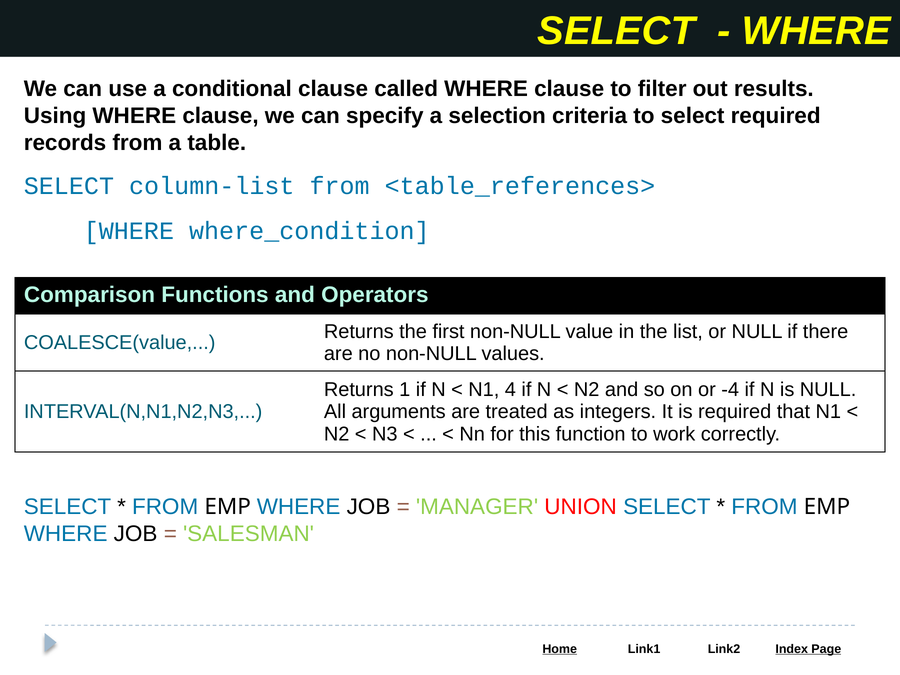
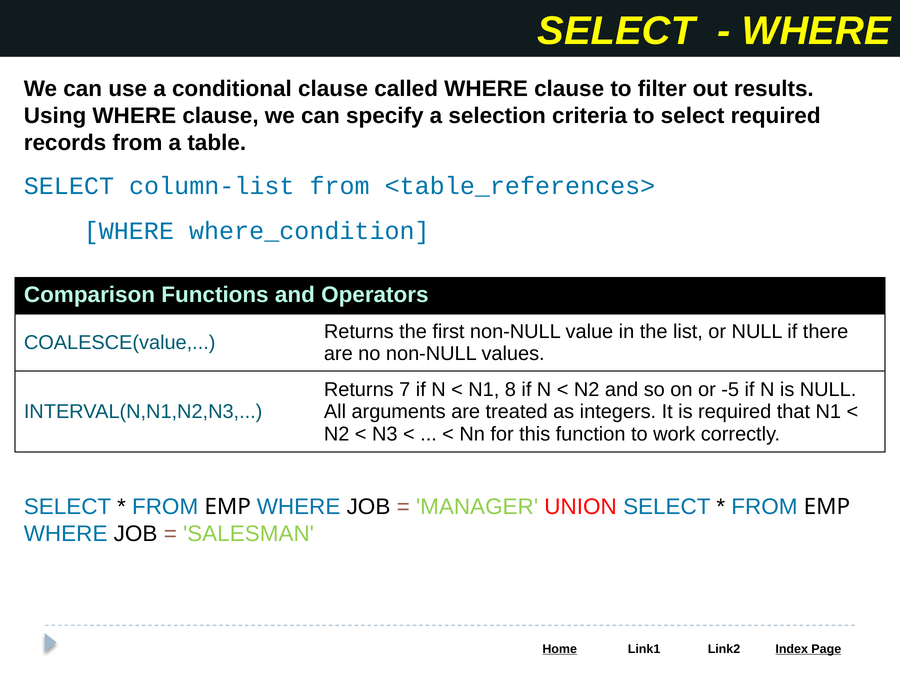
1: 1 -> 7
4: 4 -> 8
-4: -4 -> -5
